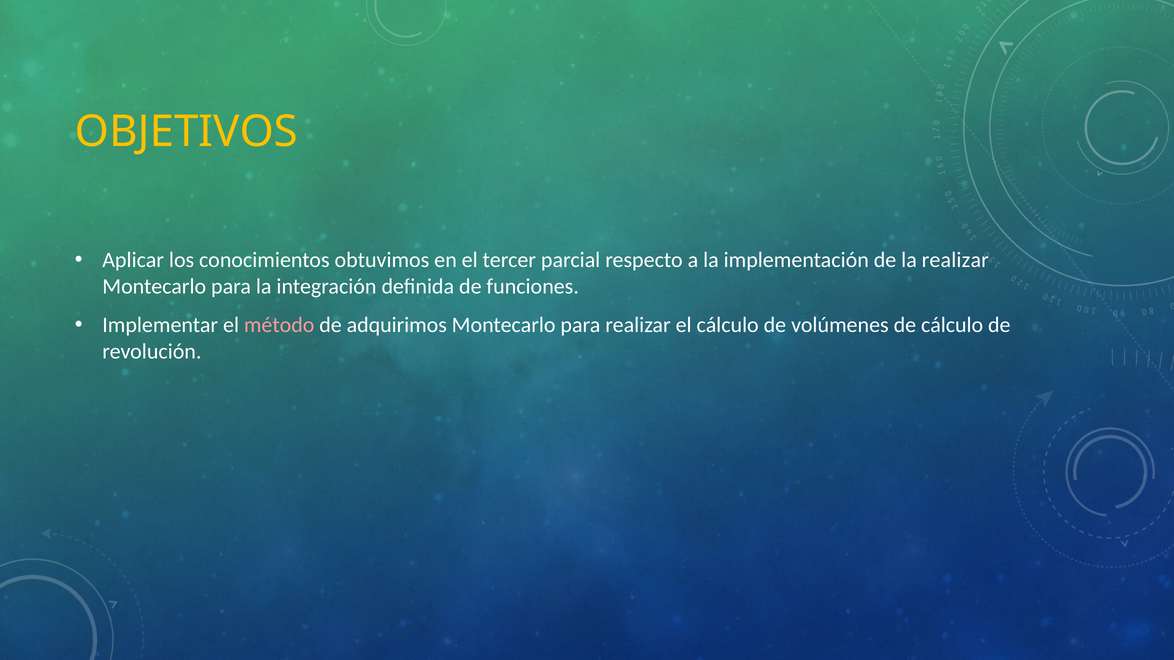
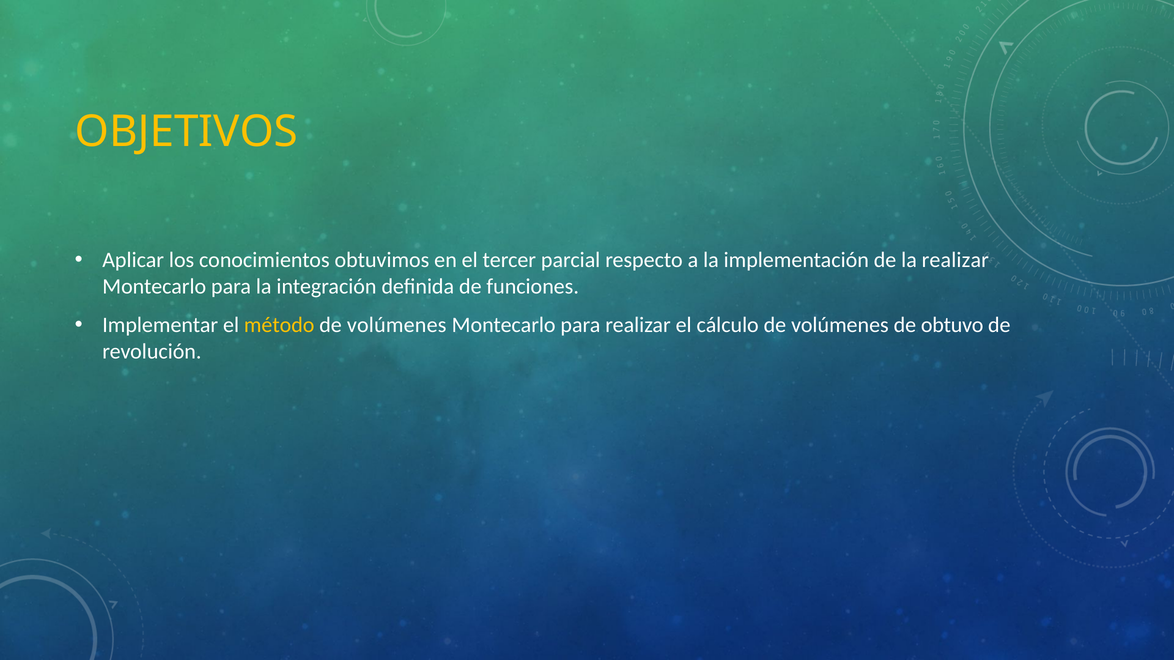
método colour: pink -> yellow
adquirimos at (397, 325): adquirimos -> volúmenes
de cálculo: cálculo -> obtuvo
